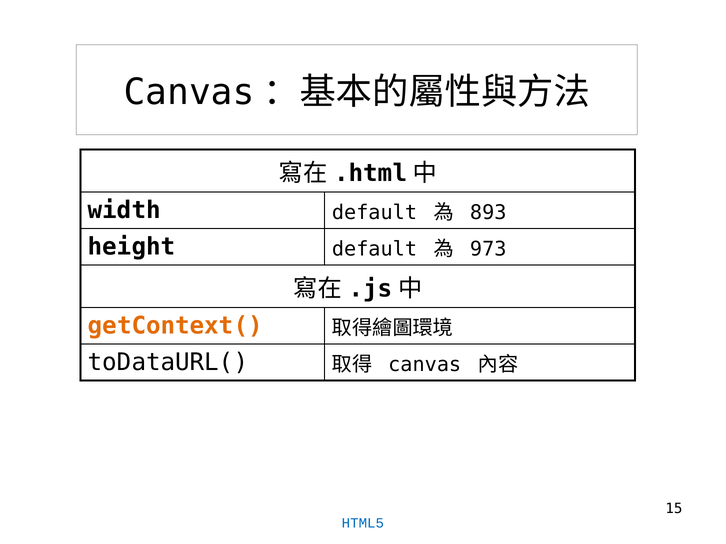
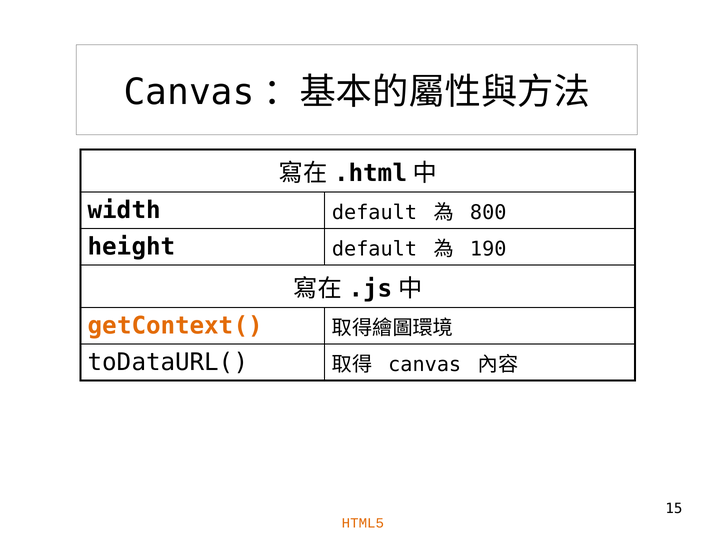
893: 893 -> 800
973: 973 -> 190
HTML5 colour: blue -> orange
